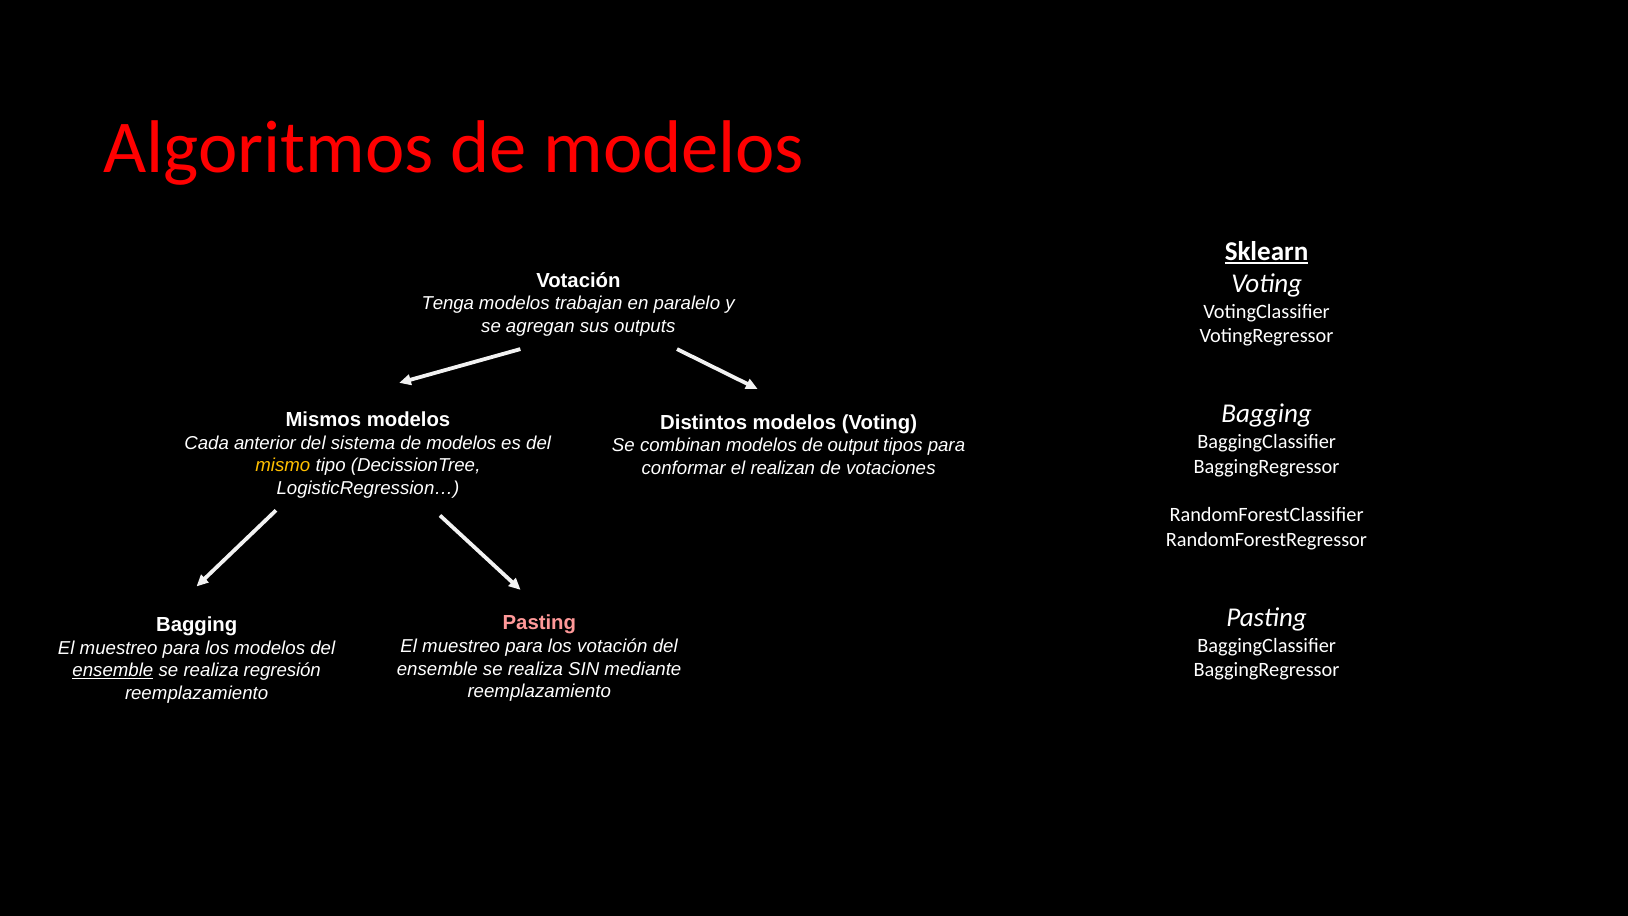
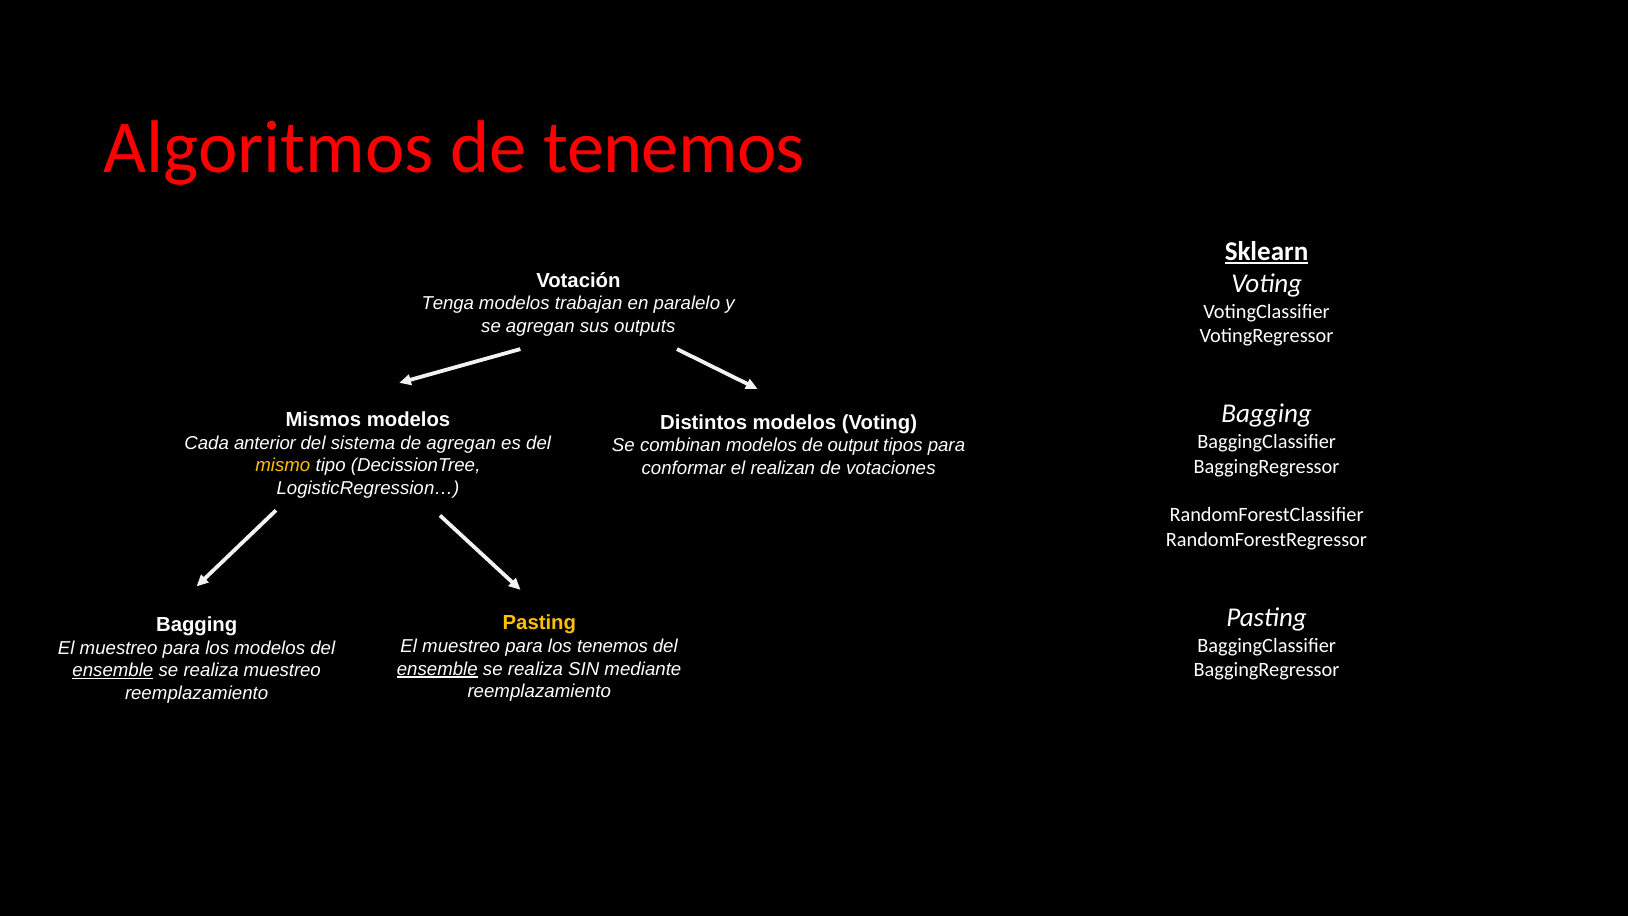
Algoritmos de modelos: modelos -> tenemos
sistema de modelos: modelos -> agregan
Pasting at (539, 623) colour: pink -> yellow
los votación: votación -> tenemos
ensemble at (437, 669) underline: none -> present
realiza regresión: regresión -> muestreo
